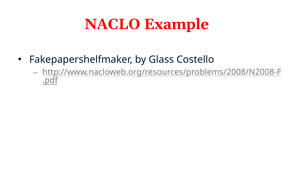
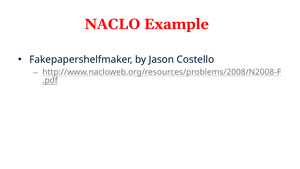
Glass: Glass -> Jason
